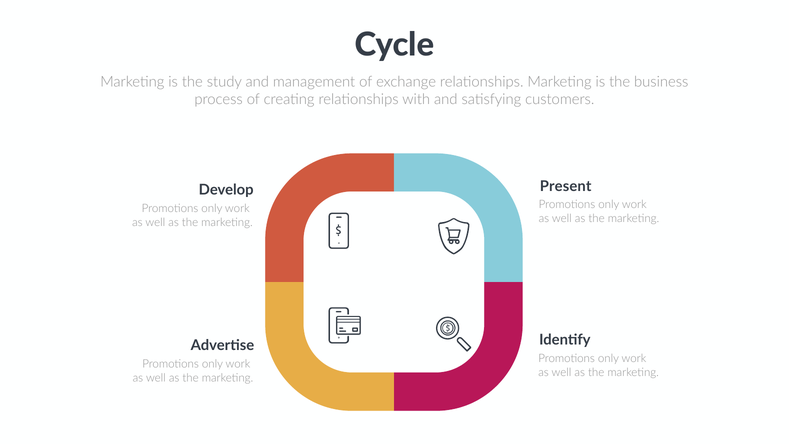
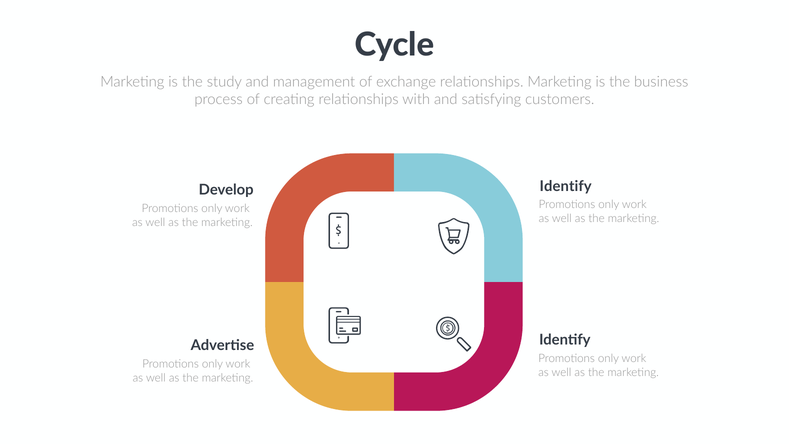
Present at (566, 186): Present -> Identify
